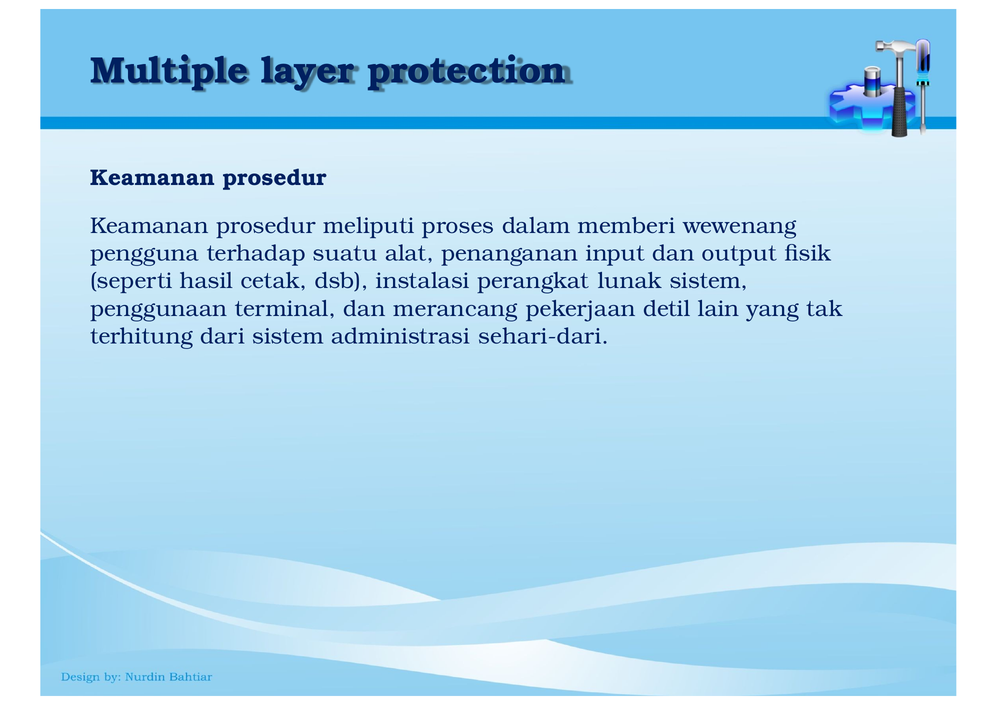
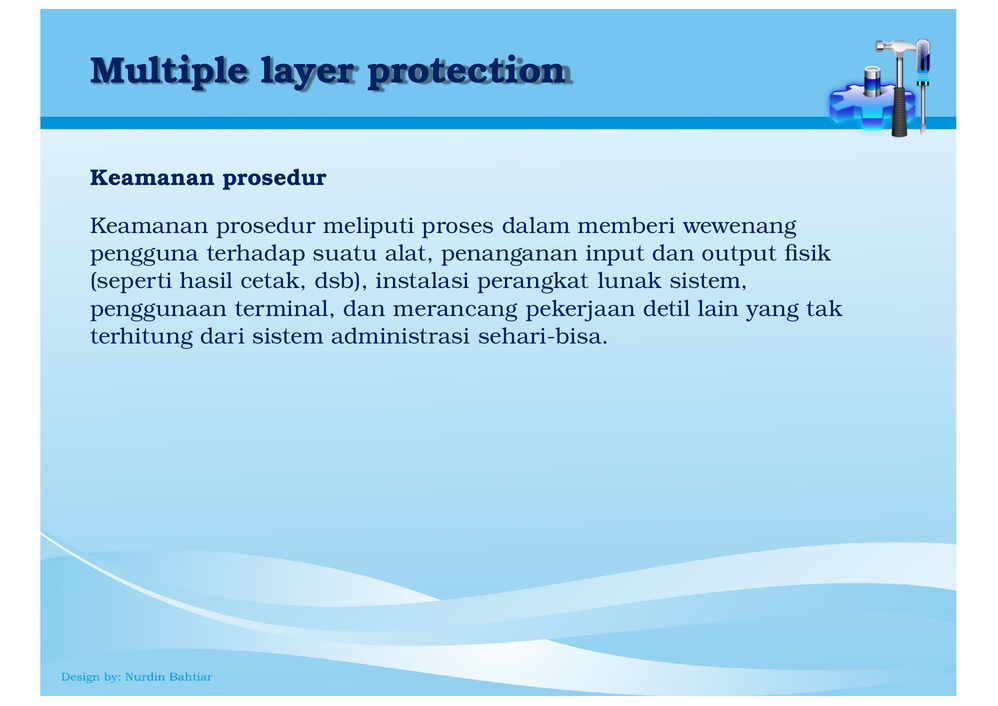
sehari-dari: sehari-dari -> sehari-bisa
